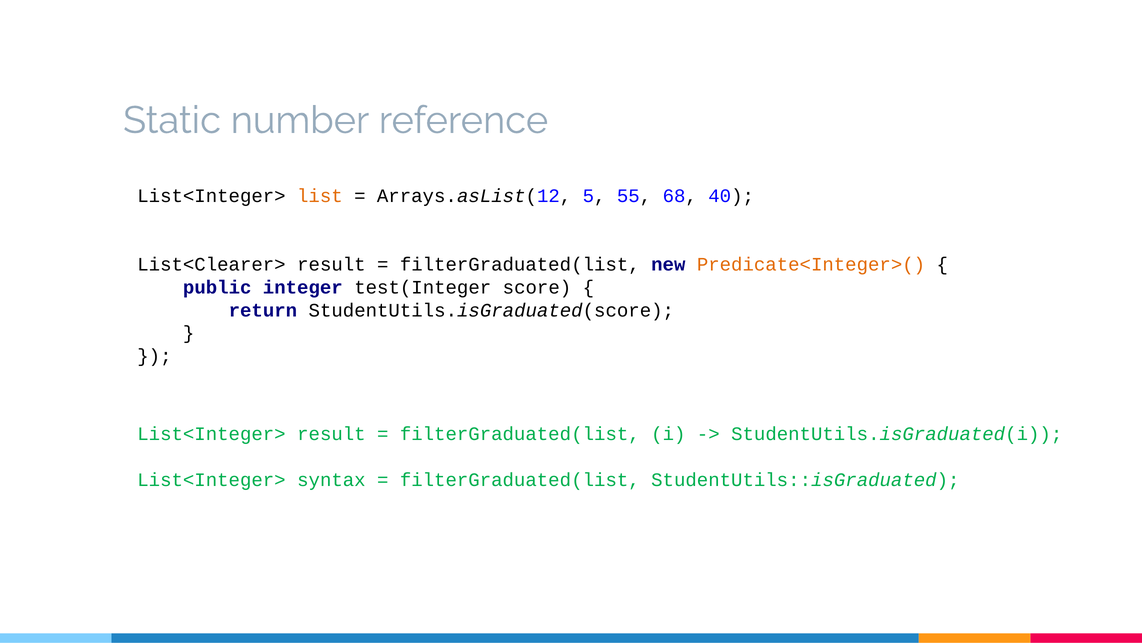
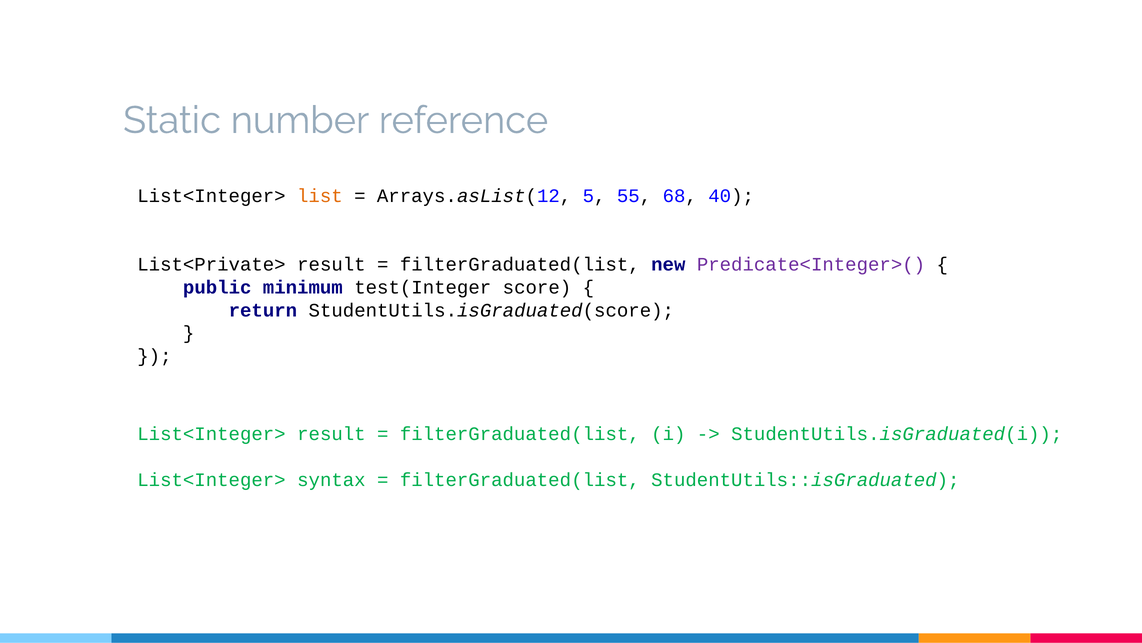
List<Clearer>: List<Clearer> -> List<Private>
Predicate<Integer>( colour: orange -> purple
integer: integer -> minimum
